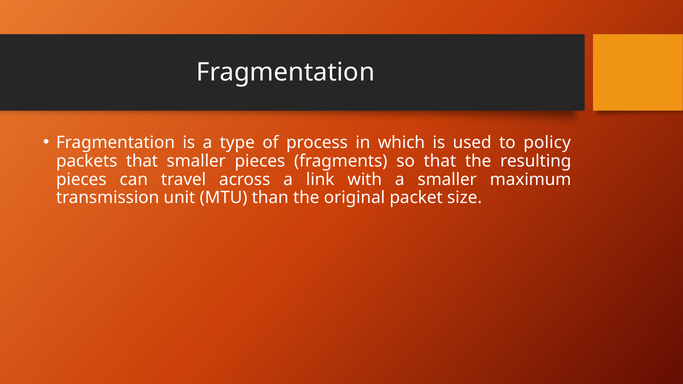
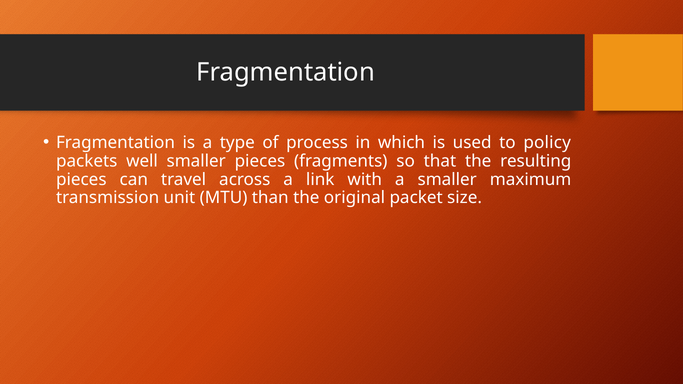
packets that: that -> well
